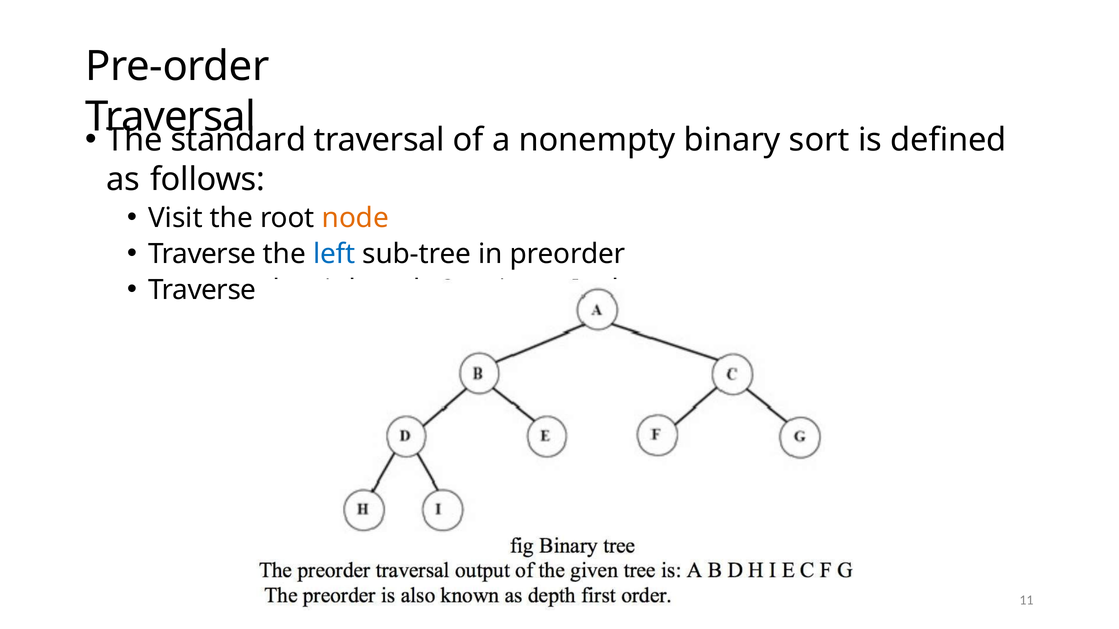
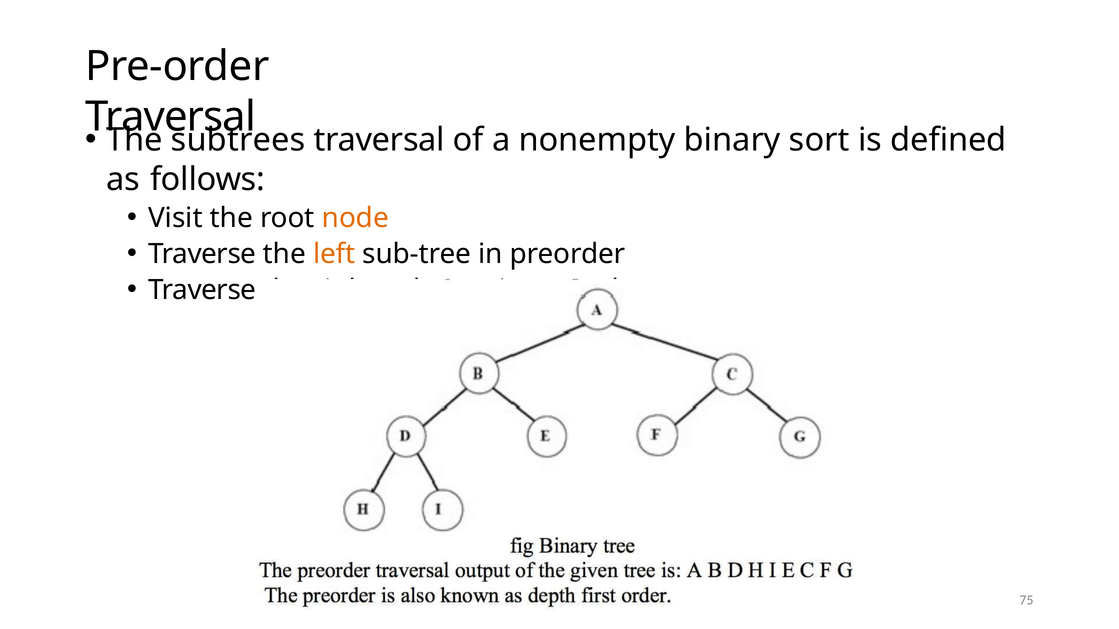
standard: standard -> subtrees
left colour: blue -> orange
11: 11 -> 75
